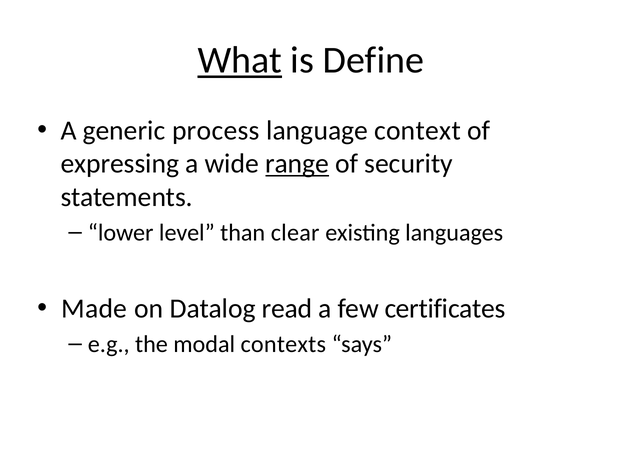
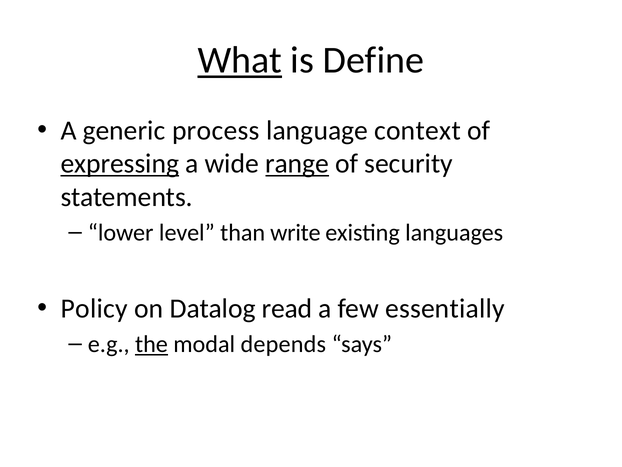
expressing underline: none -> present
clear: clear -> write
Made: Made -> Policy
certificates: certificates -> essentially
the underline: none -> present
contexts: contexts -> depends
